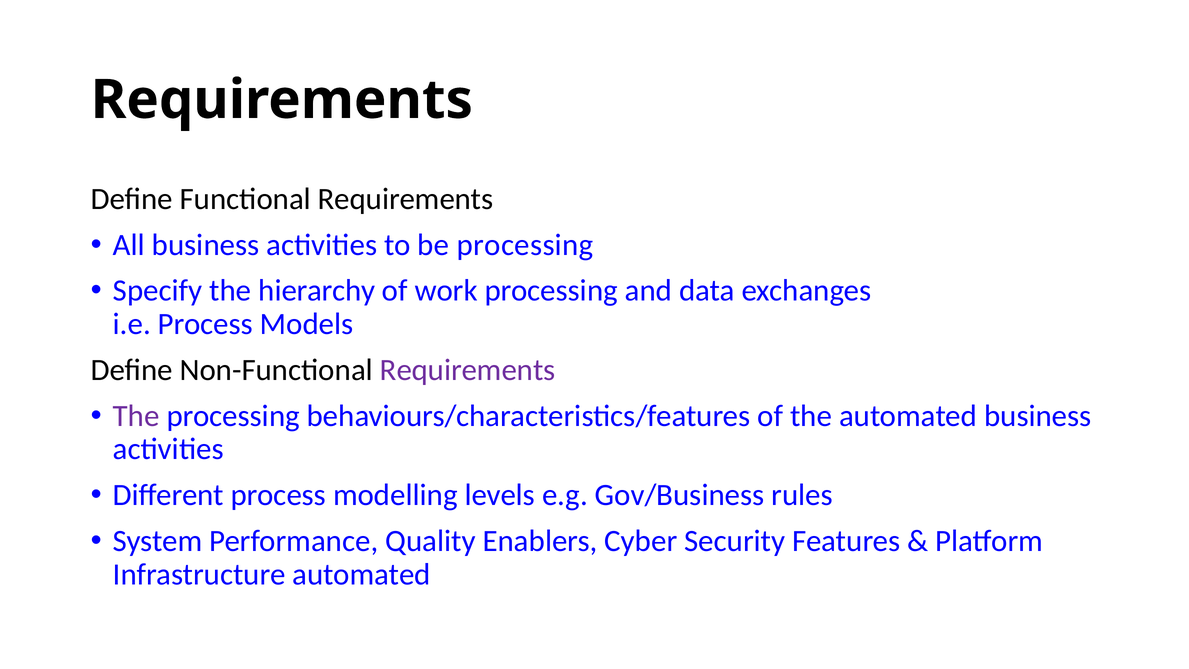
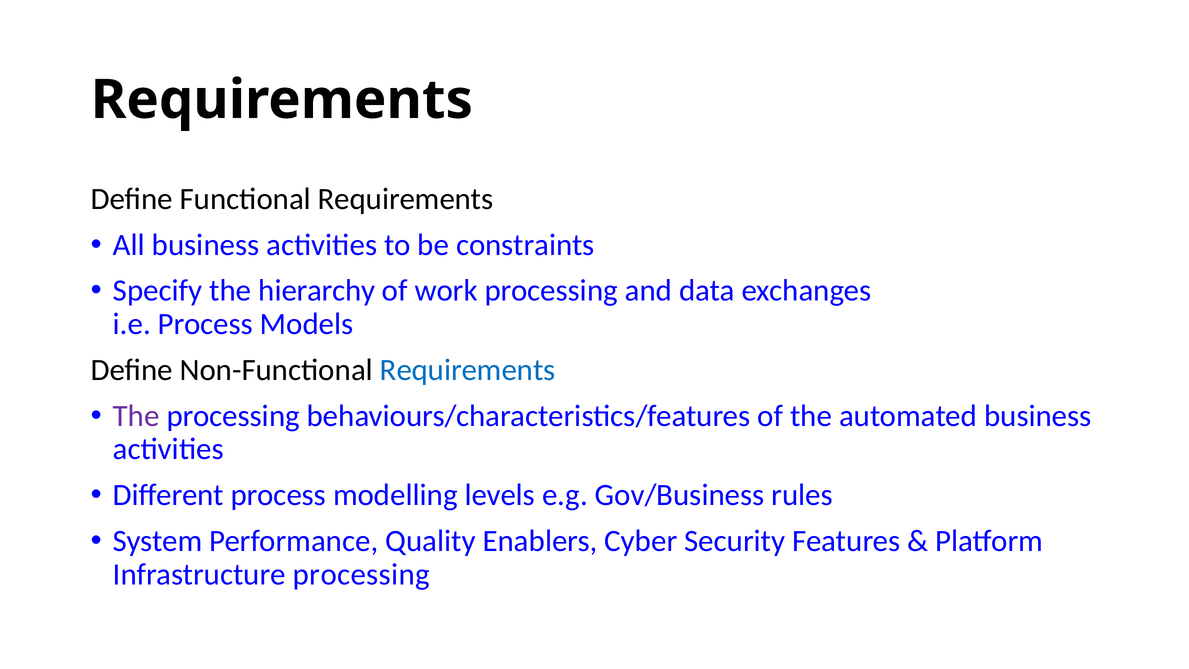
be processing: processing -> constraints
Requirements at (468, 370) colour: purple -> blue
Infrastructure automated: automated -> processing
